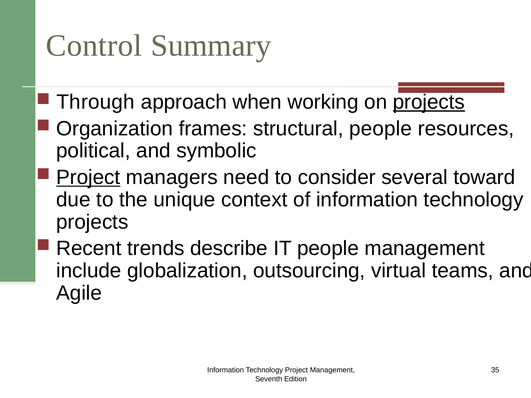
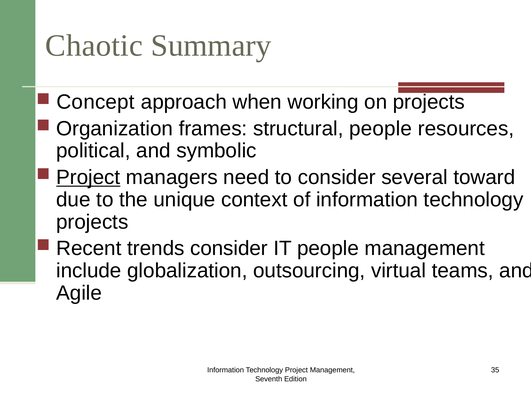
Control: Control -> Chaotic
Through: Through -> Concept
projects at (429, 102) underline: present -> none
trends describe: describe -> consider
